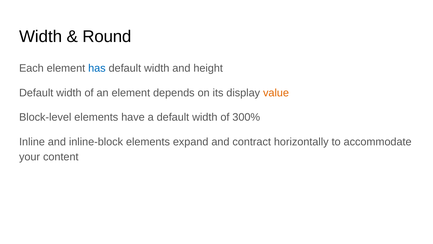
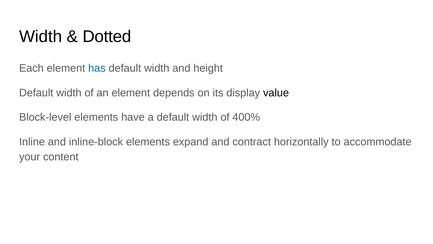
Round: Round -> Dotted
value colour: orange -> black
300%: 300% -> 400%
